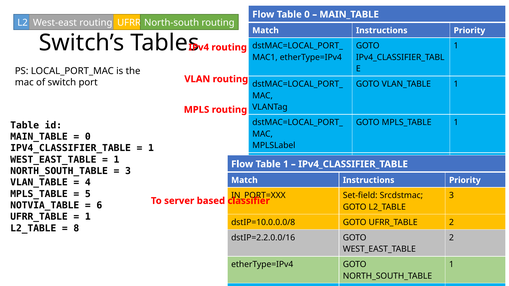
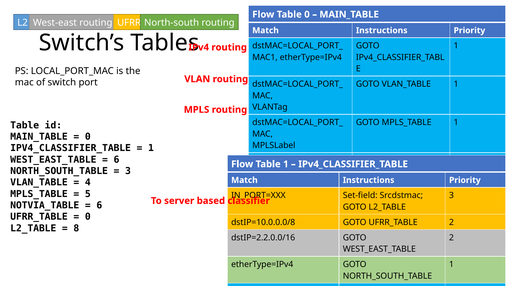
1 at (117, 160): 1 -> 6
1 at (88, 217): 1 -> 0
